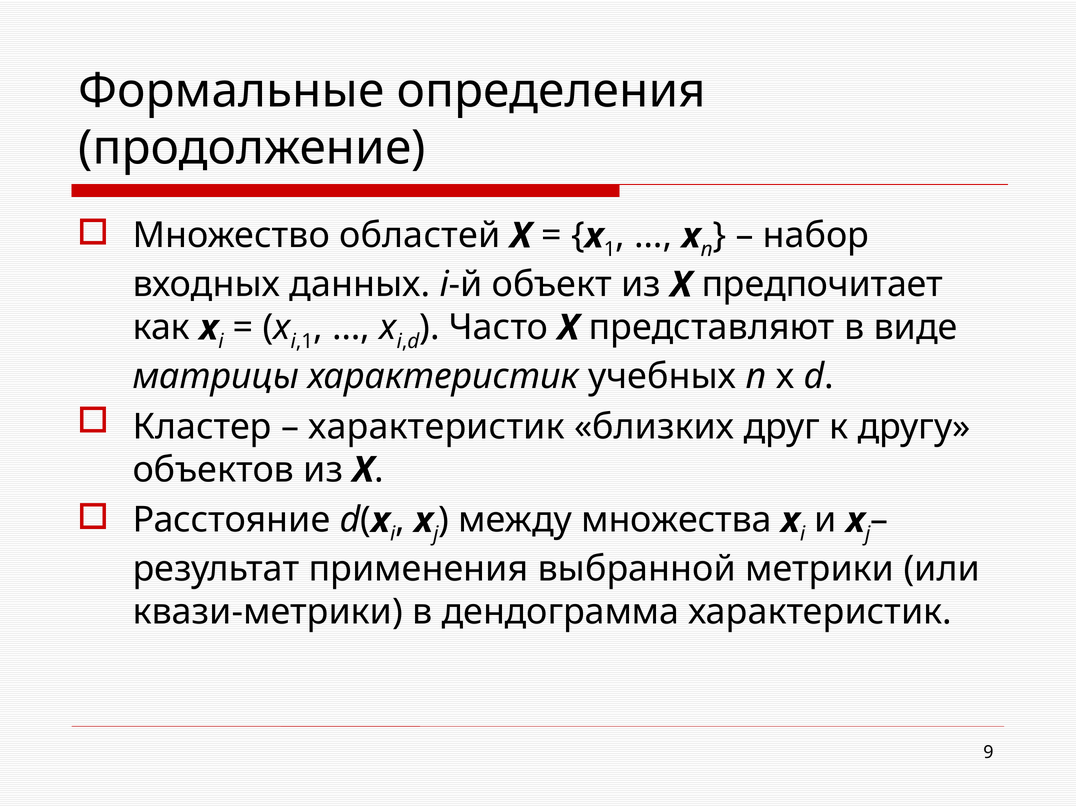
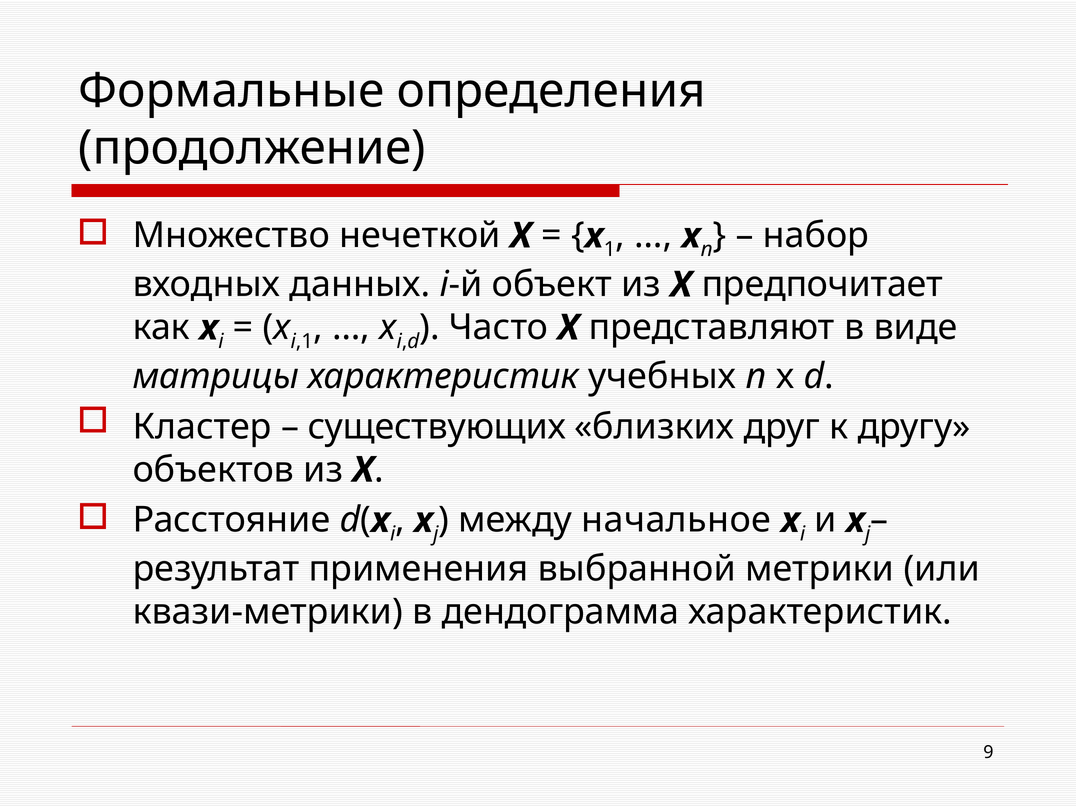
областей: областей -> нечеткой
характеристик at (437, 427): характеристик -> существующих
множества: множества -> начальное
